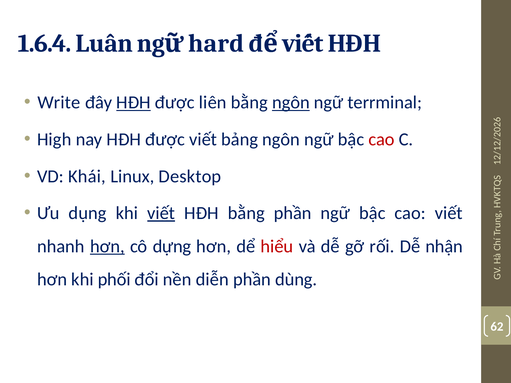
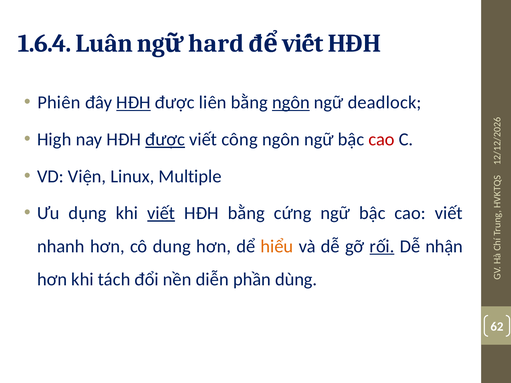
Write: Write -> Phiên
terrminal: terrminal -> deadlock
được at (165, 140) underline: none -> present
bảng: bảng -> công
Khái: Khái -> Viện
Desktop: Desktop -> Multiple
bằng phần: phần -> cứng
hơn at (107, 246) underline: present -> none
dựng: dựng -> dung
hiểu colour: red -> orange
rối underline: none -> present
phối: phối -> tách
